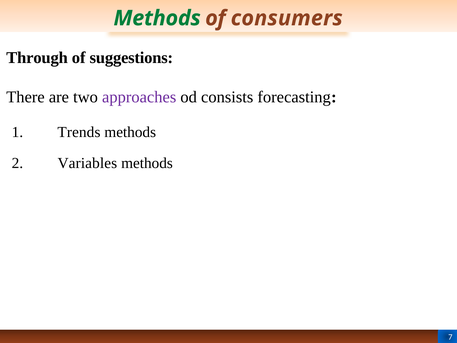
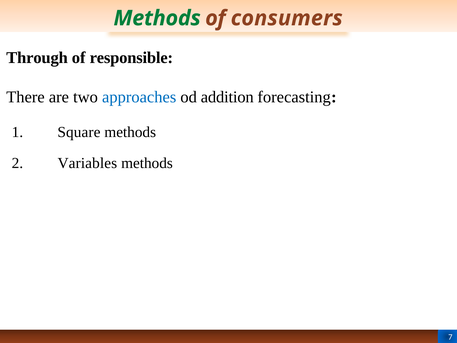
suggestions: suggestions -> responsible
approaches colour: purple -> blue
consists: consists -> addition
Trends: Trends -> Square
